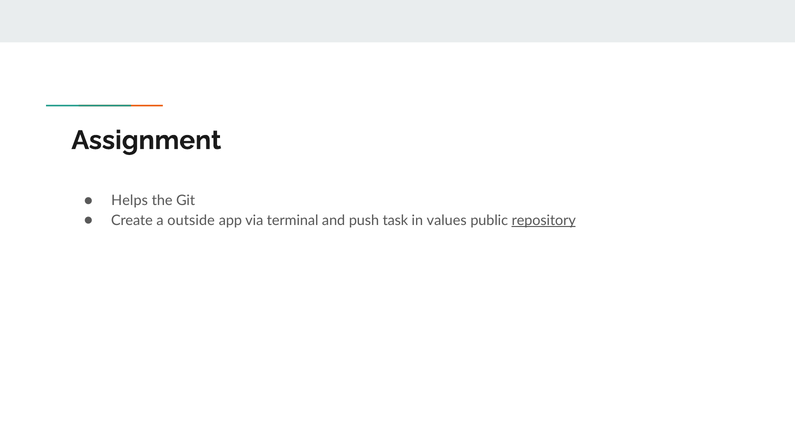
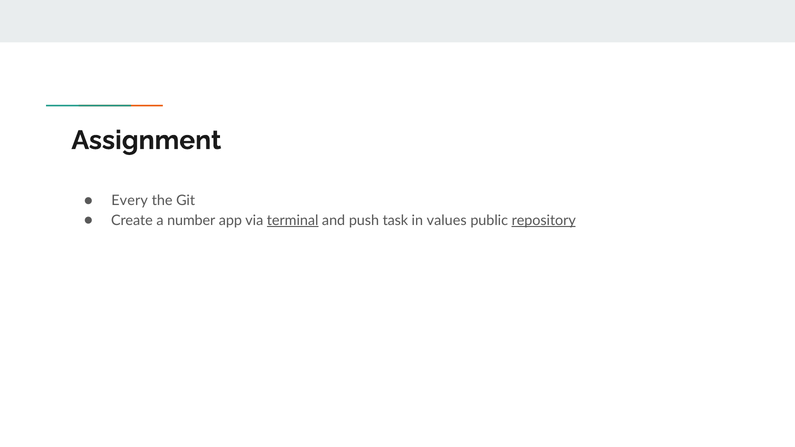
Helps: Helps -> Every
outside: outside -> number
terminal underline: none -> present
